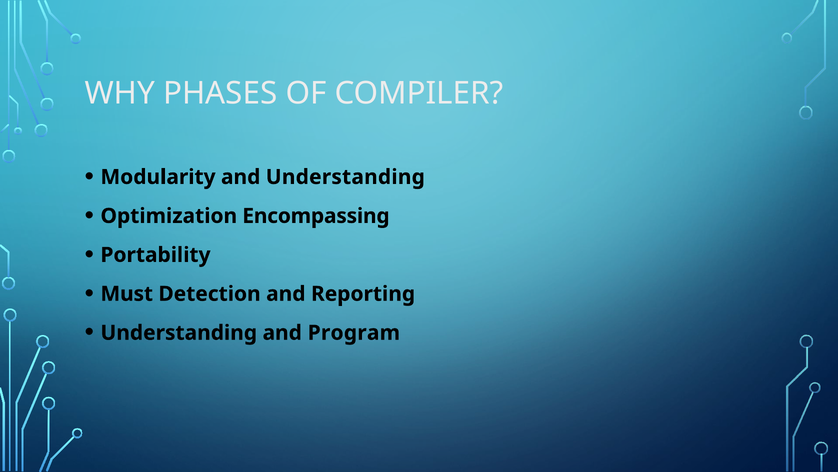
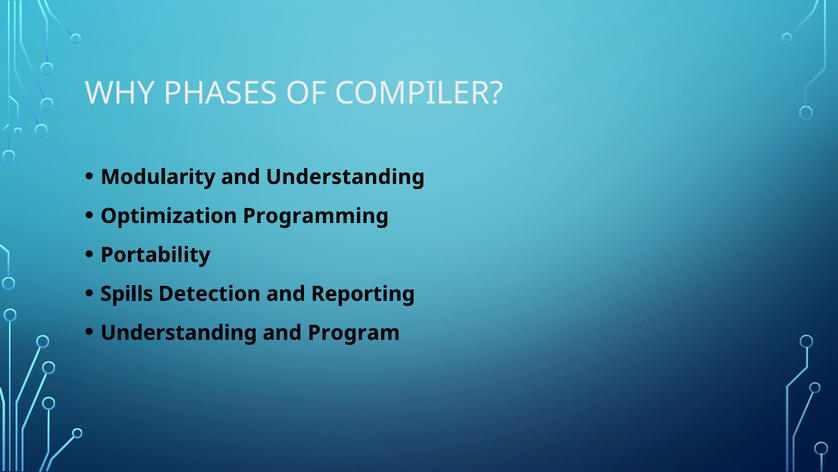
Encompassing: Encompassing -> Programming
Must: Must -> Spills
